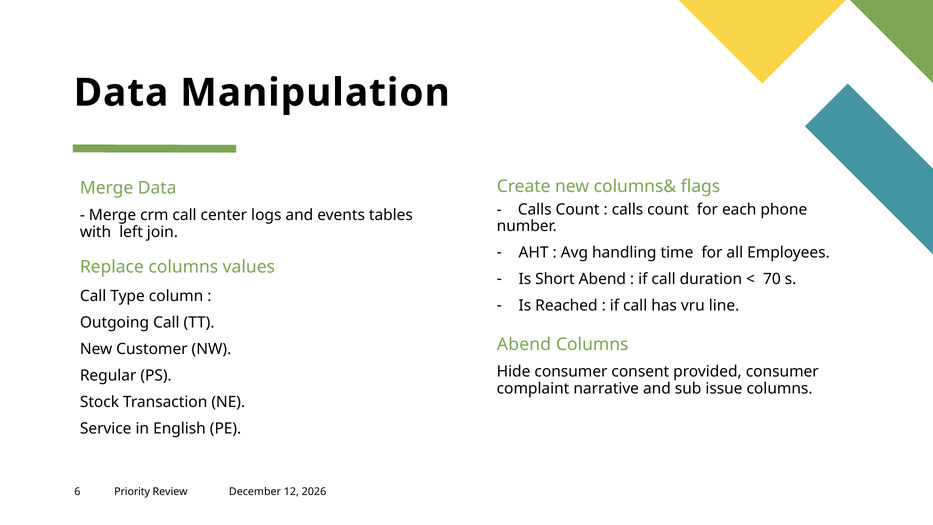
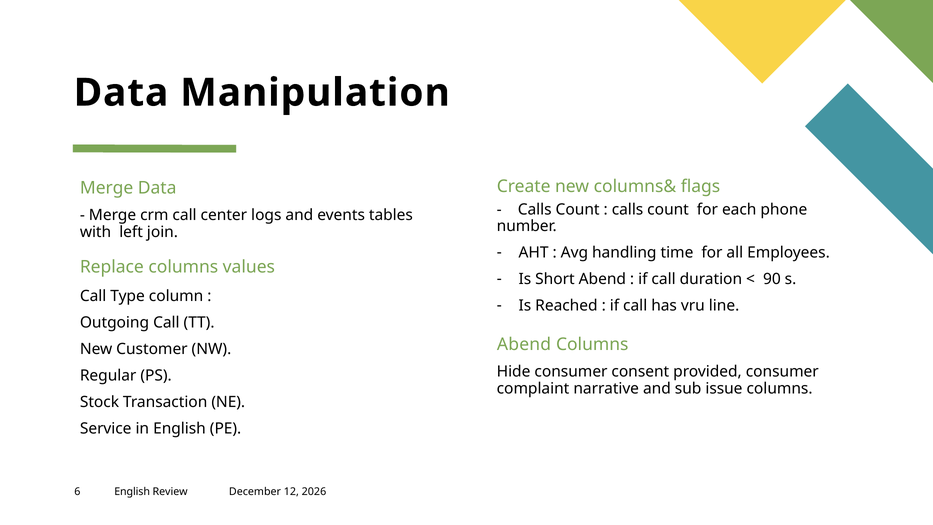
70: 70 -> 90
Priority at (132, 492): Priority -> English
